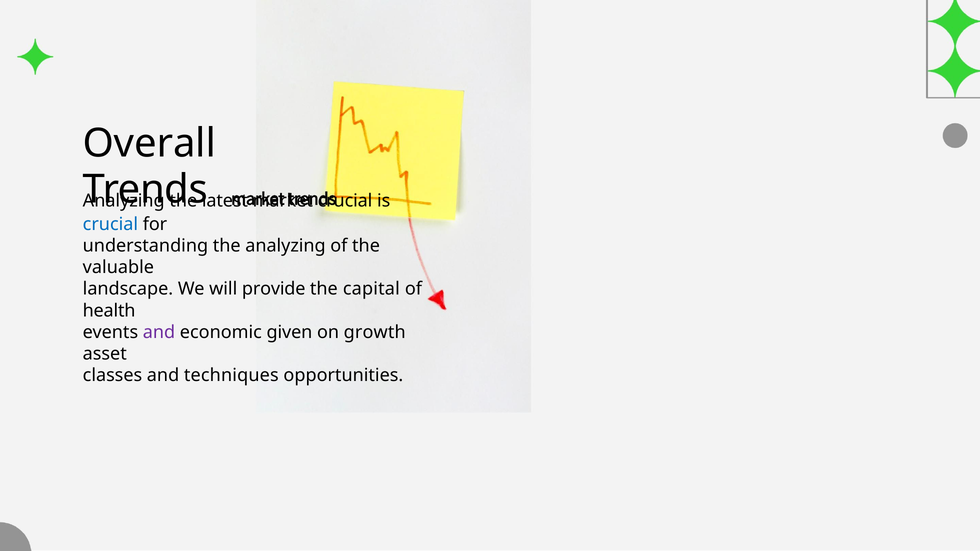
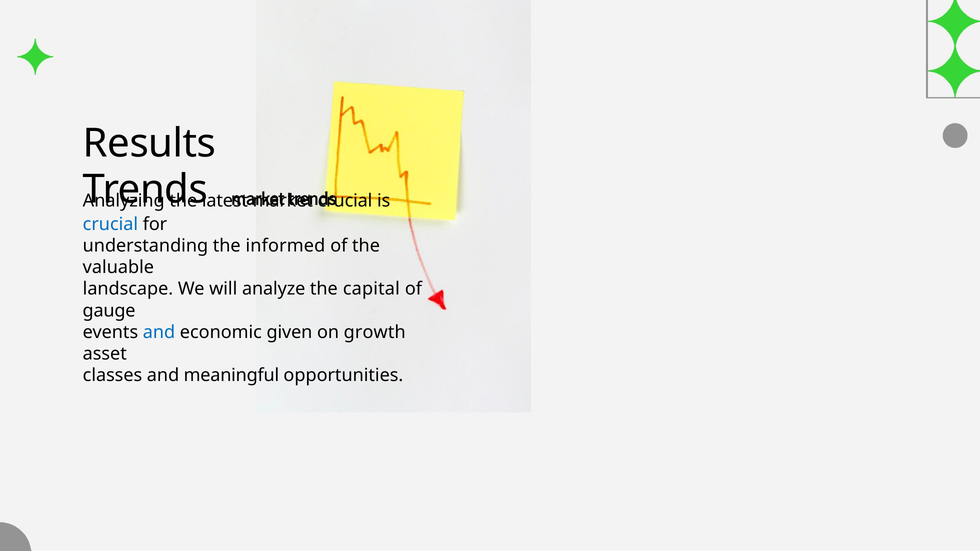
Overall: Overall -> Results
the analyzing: analyzing -> informed
provide: provide -> analyze
health: health -> gauge
and at (159, 333) colour: purple -> blue
techniques: techniques -> meaningful
